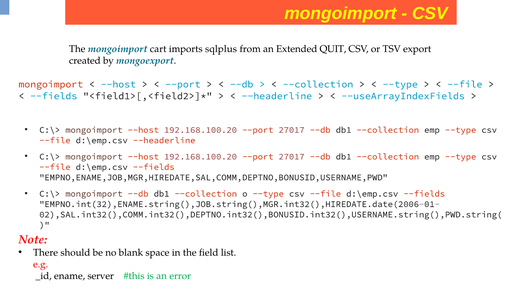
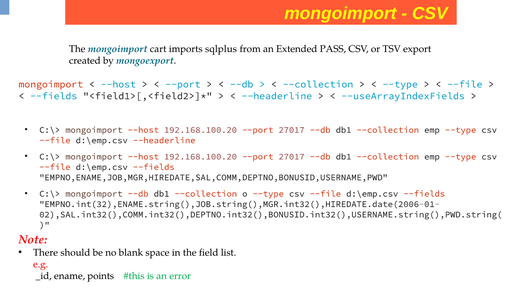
QUIT: QUIT -> PASS
server: server -> points
